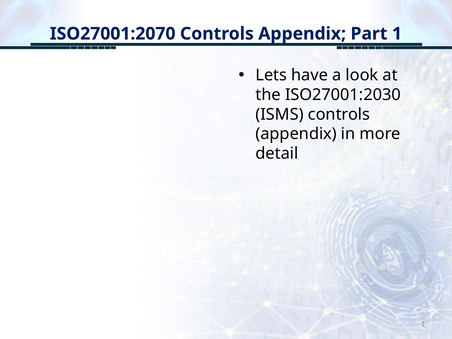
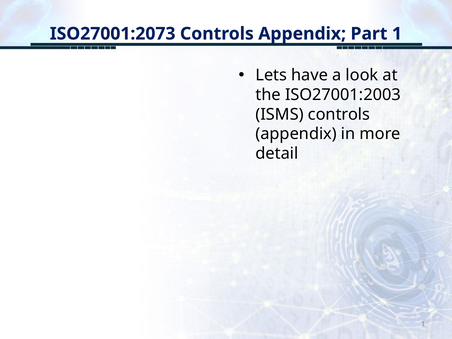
ISO27001:2070: ISO27001:2070 -> ISO27001:2073
ISO27001:2030: ISO27001:2030 -> ISO27001:2003
